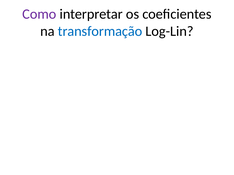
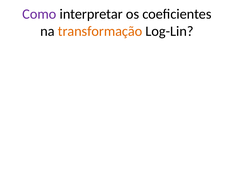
transformação colour: blue -> orange
